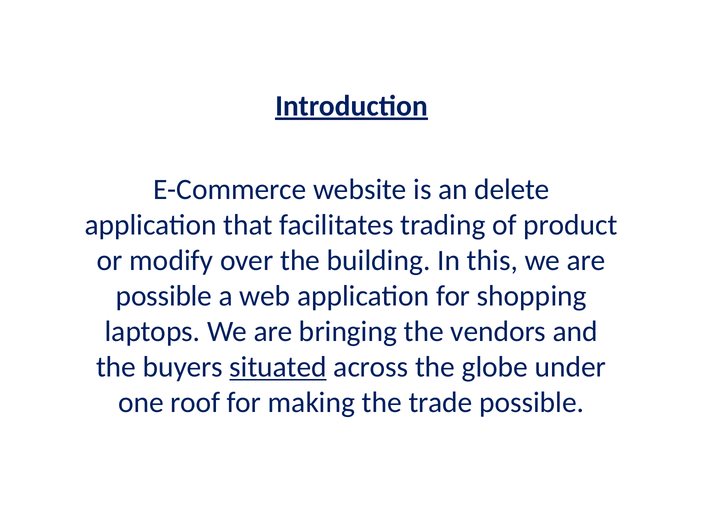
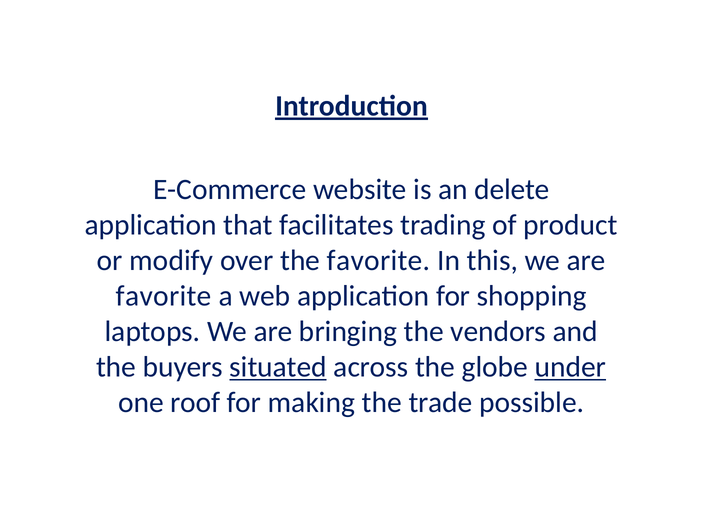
the building: building -> favorite
possible at (164, 296): possible -> favorite
under underline: none -> present
